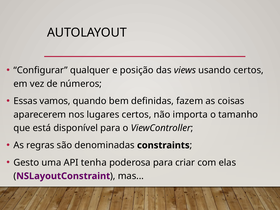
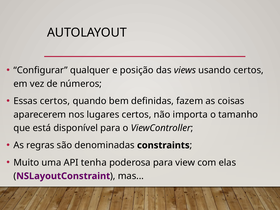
Essas vamos: vamos -> certos
Gesto: Gesto -> Muito
criar: criar -> view
